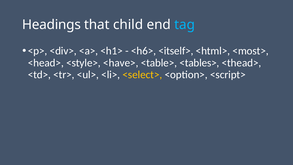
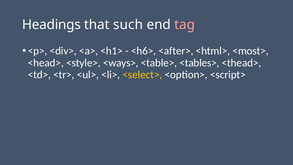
child: child -> such
tag colour: light blue -> pink
<itself>: <itself> -> <after>
<have>: <have> -> <ways>
